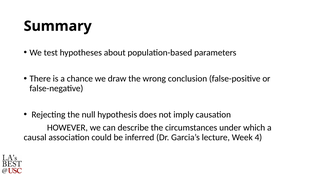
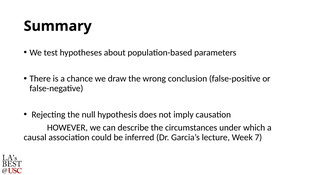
4: 4 -> 7
